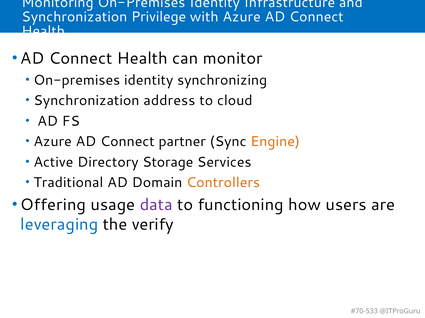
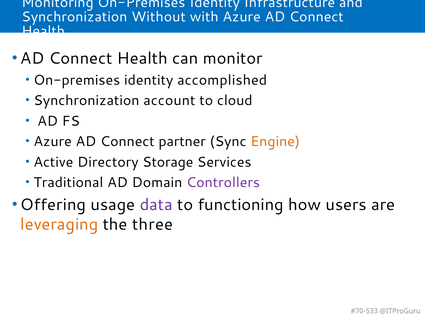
Privilege: Privilege -> Without
synchronizing: synchronizing -> accomplished
address: address -> account
Controllers colour: orange -> purple
leveraging colour: blue -> orange
verify: verify -> three
